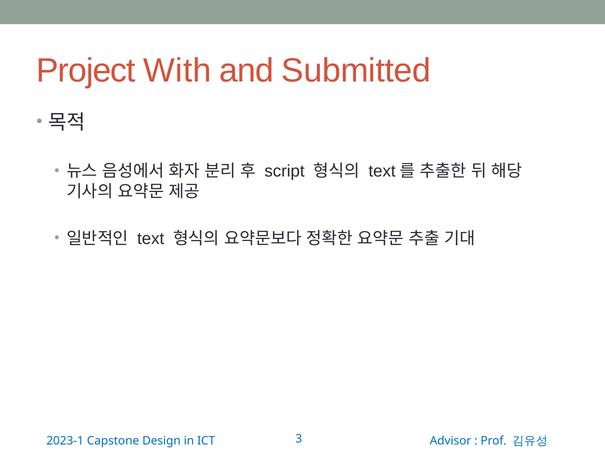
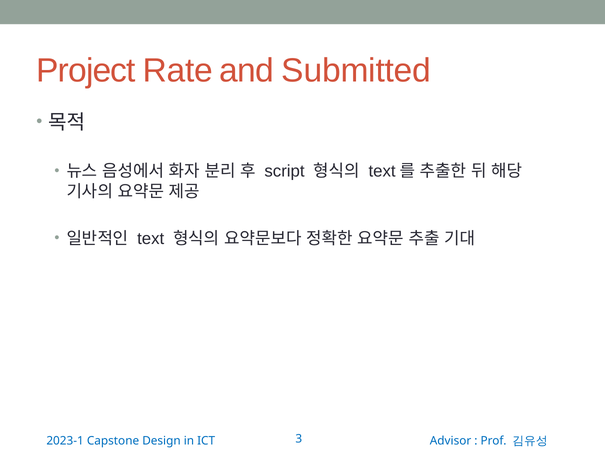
With: With -> Rate
